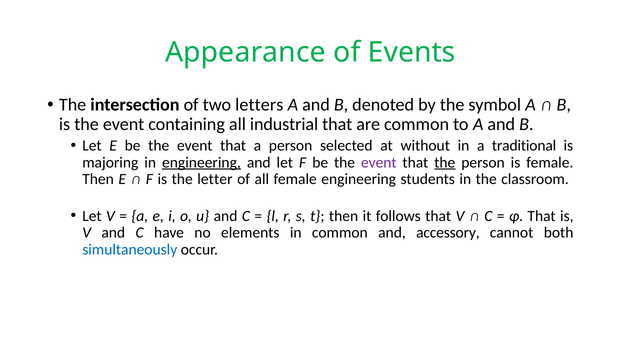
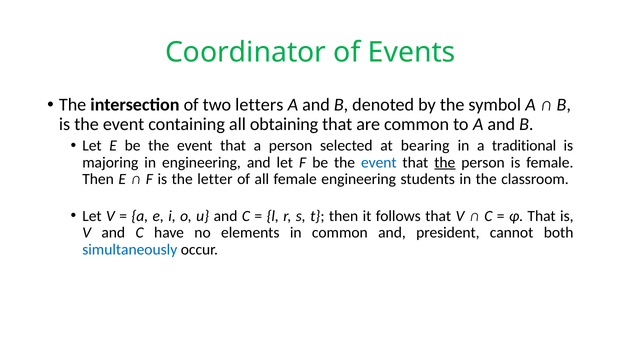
Appearance: Appearance -> Coordinator
industrial: industrial -> obtaining
without: without -> bearing
engineering at (201, 163) underline: present -> none
event at (379, 163) colour: purple -> blue
accessory: accessory -> president
